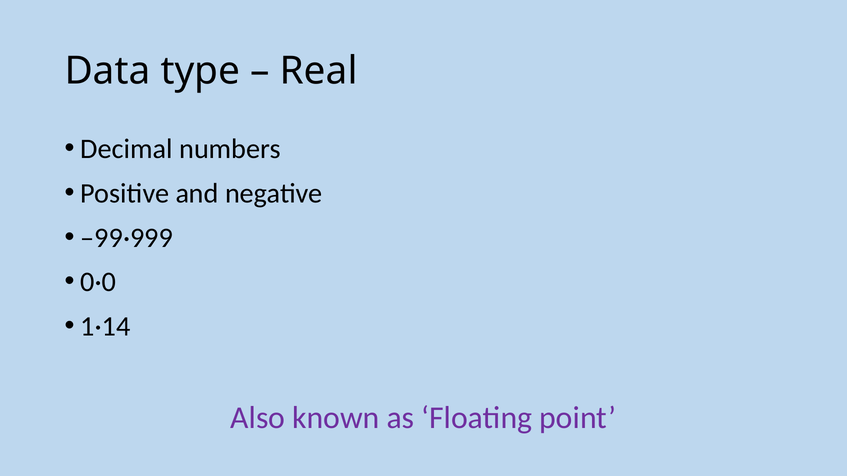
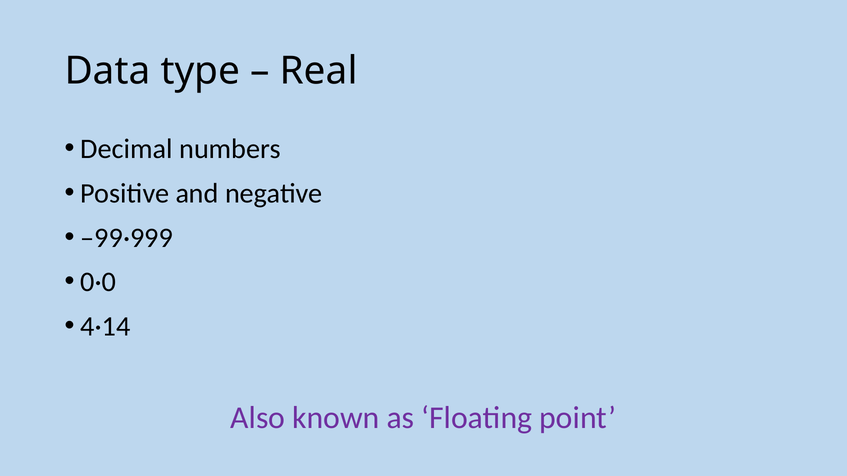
1·14: 1·14 -> 4·14
